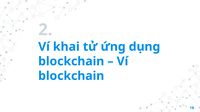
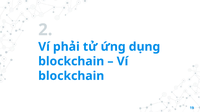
khai: khai -> phải
